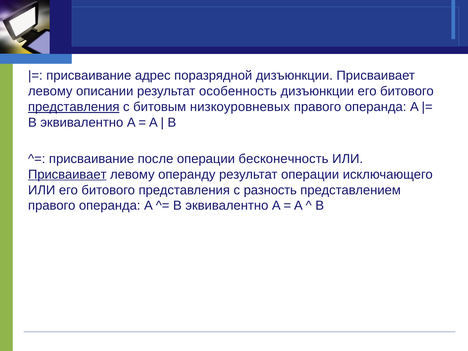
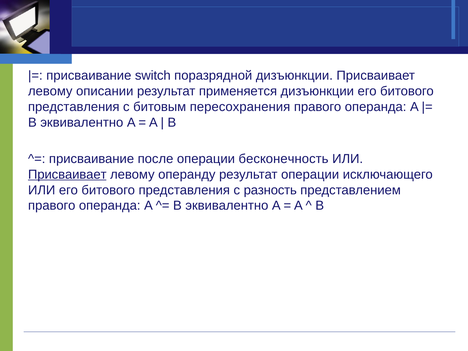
адрес: адрес -> switch
особенность: особенность -> применяется
представления at (74, 107) underline: present -> none
низкоуровневых: низкоуровневых -> пересохранения
